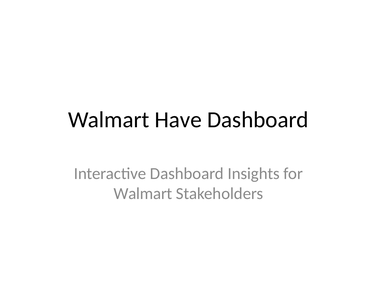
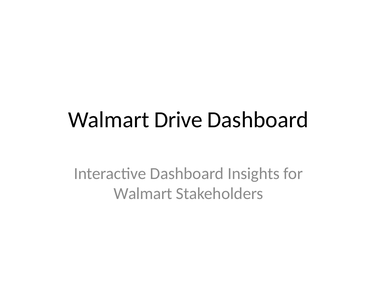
Have: Have -> Drive
